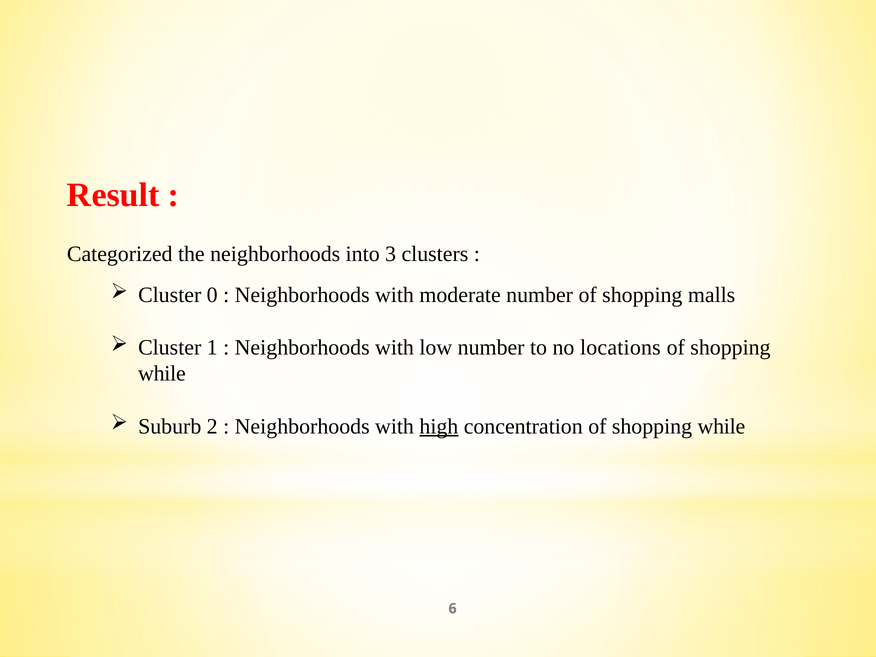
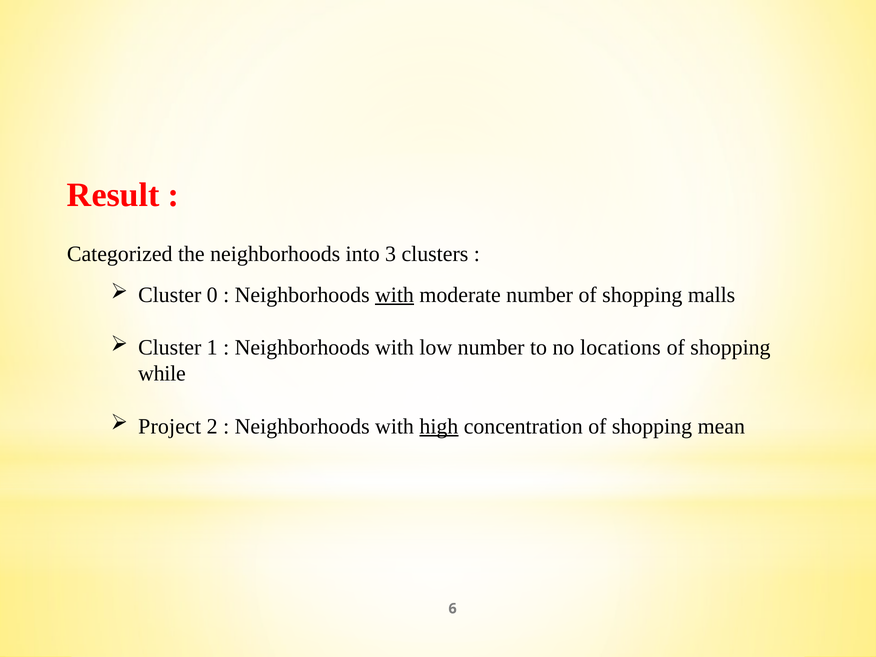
with at (394, 295) underline: none -> present
Suburb: Suburb -> Project
concentration of shopping while: while -> mean
